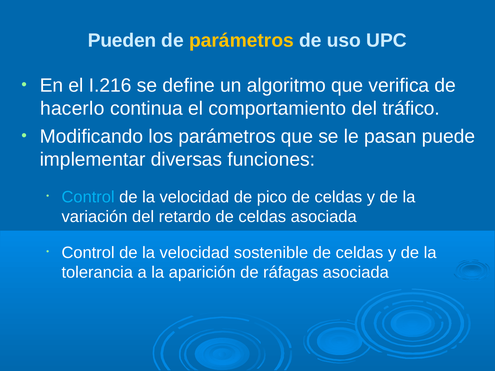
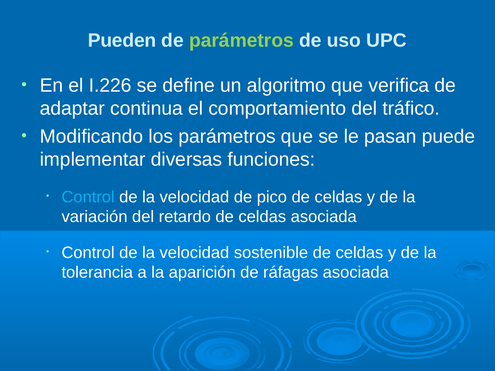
parámetros at (241, 41) colour: yellow -> light green
I.216: I.216 -> I.226
hacerlo: hacerlo -> adaptar
